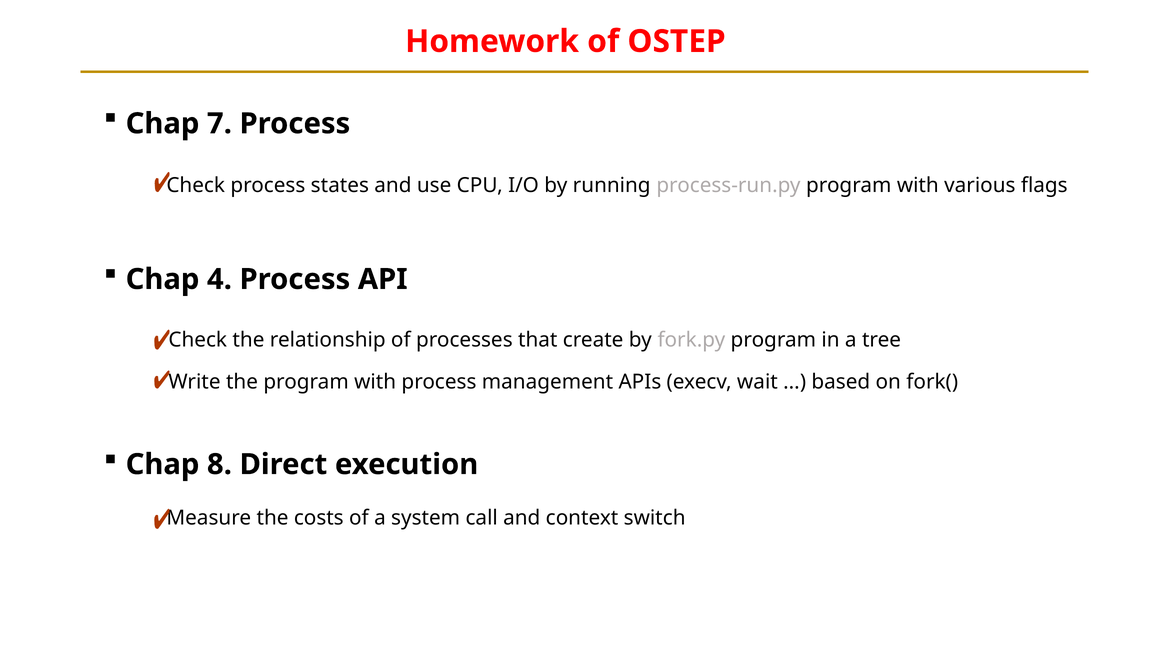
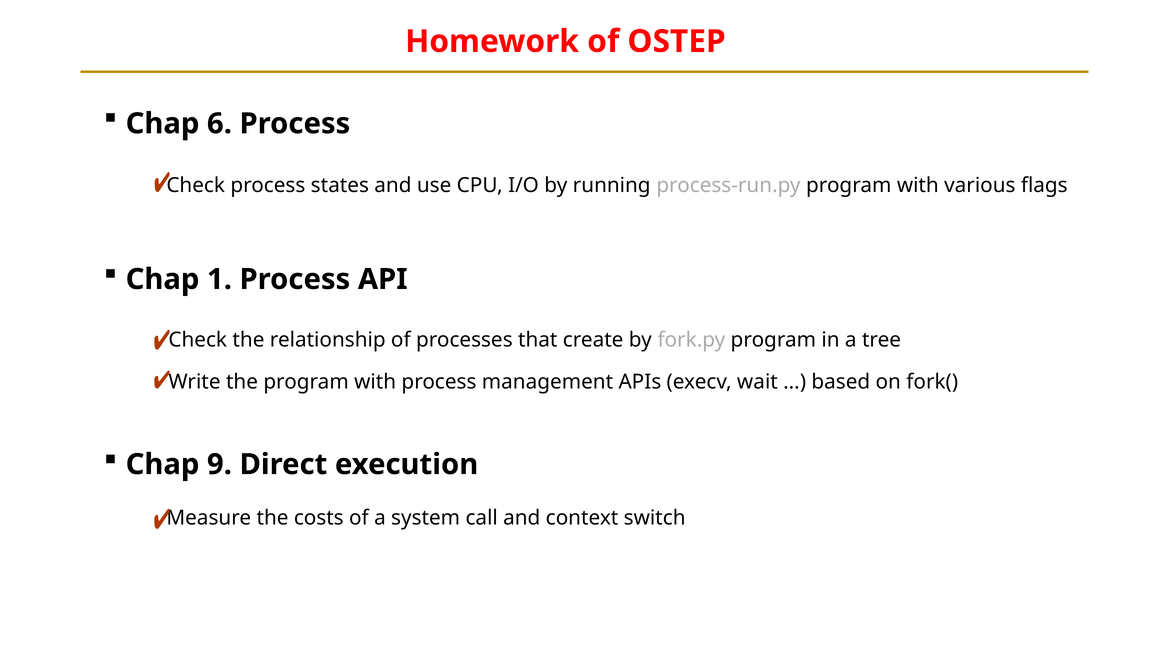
7: 7 -> 6
4: 4 -> 1
8: 8 -> 9
